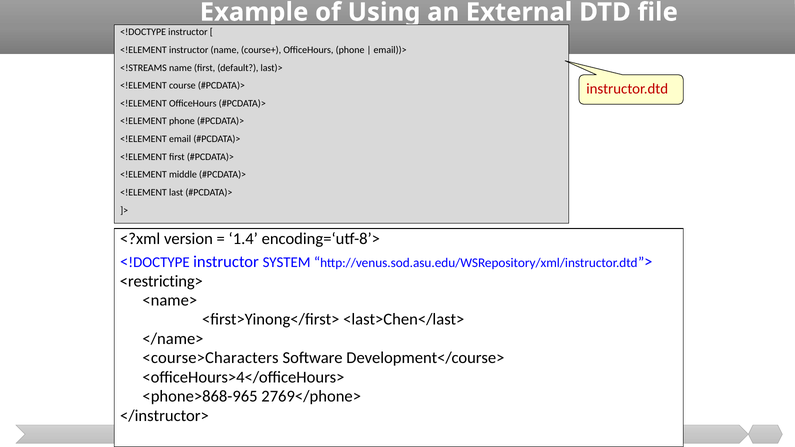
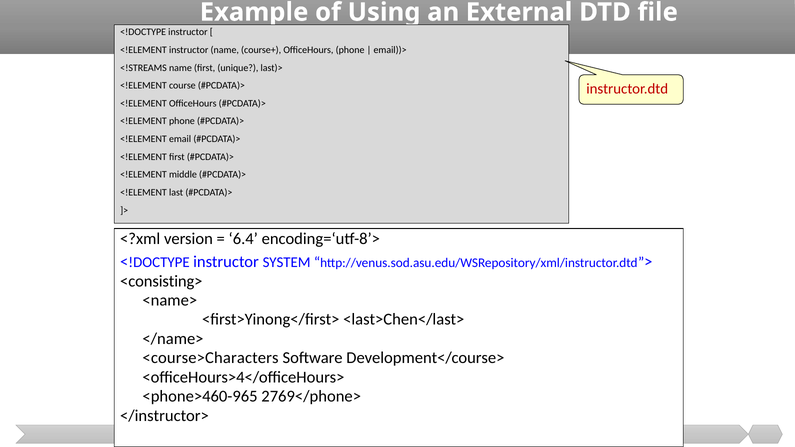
default: default -> unique
1.4: 1.4 -> 6.4
<restricting>: <restricting> -> <consisting>
<phone>868-965: <phone>868-965 -> <phone>460-965
